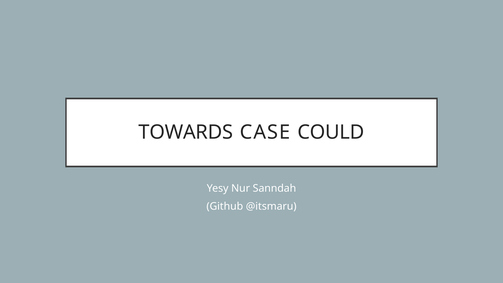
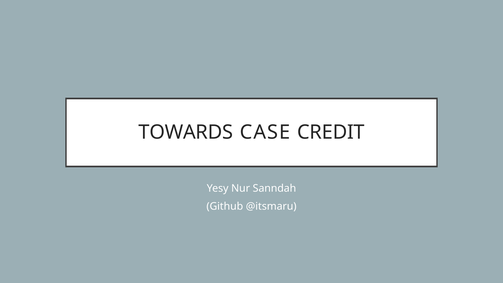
COULD: COULD -> CREDIT
